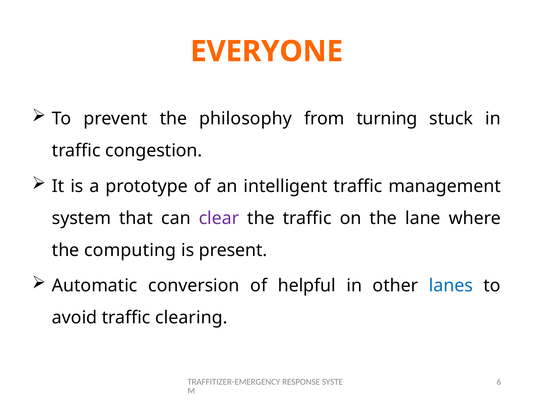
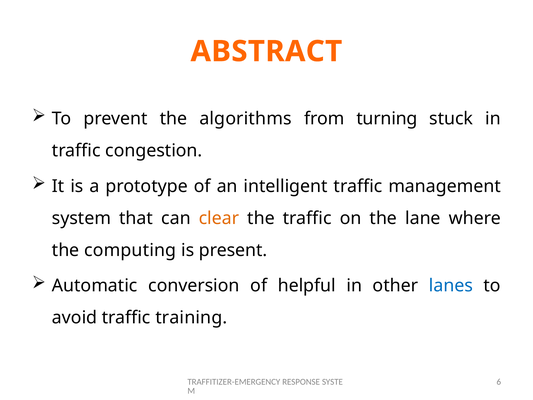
EVERYONE: EVERYONE -> ABSTRACT
philosophy: philosophy -> algorithms
clear colour: purple -> orange
clearing: clearing -> training
